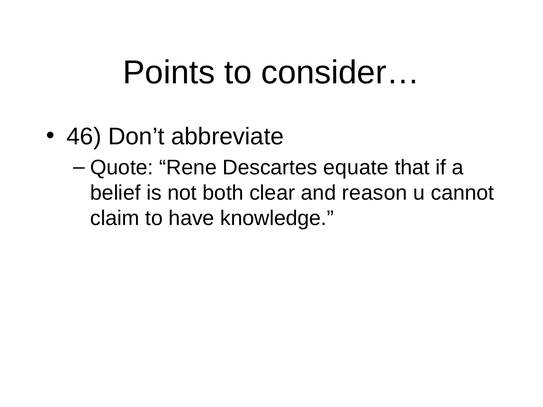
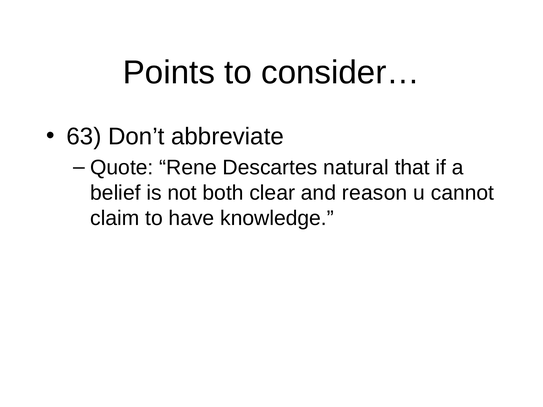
46: 46 -> 63
equate: equate -> natural
